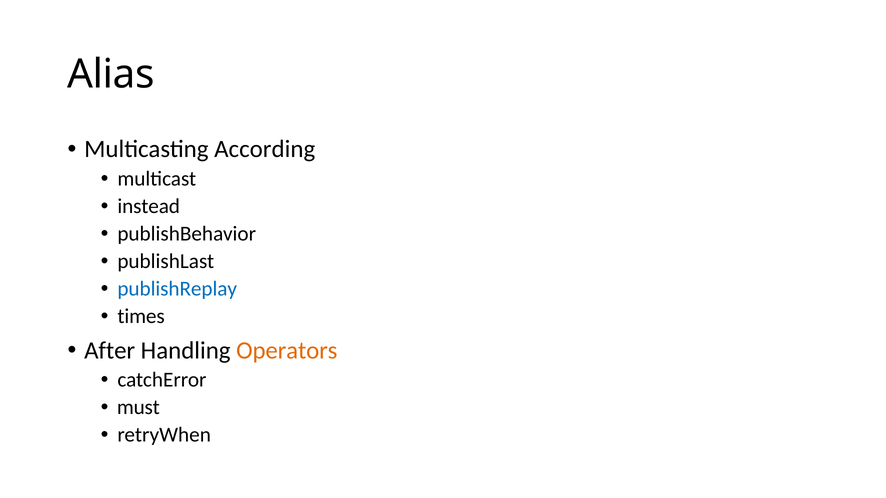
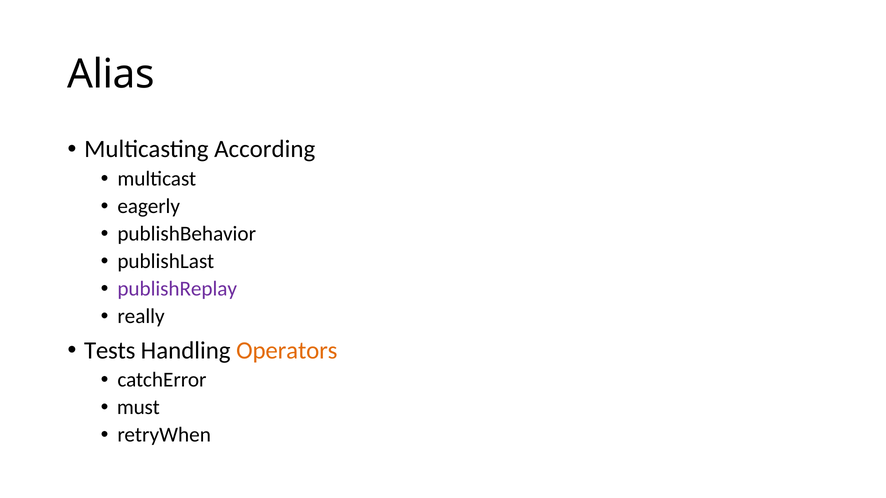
instead: instead -> eagerly
publishReplay colour: blue -> purple
times: times -> really
After: After -> Tests
